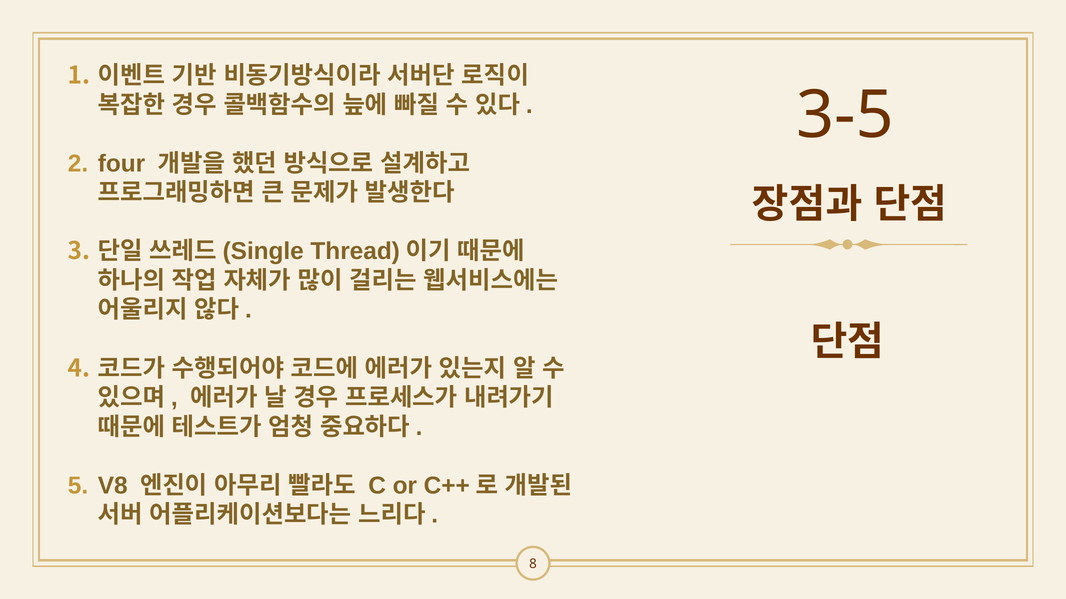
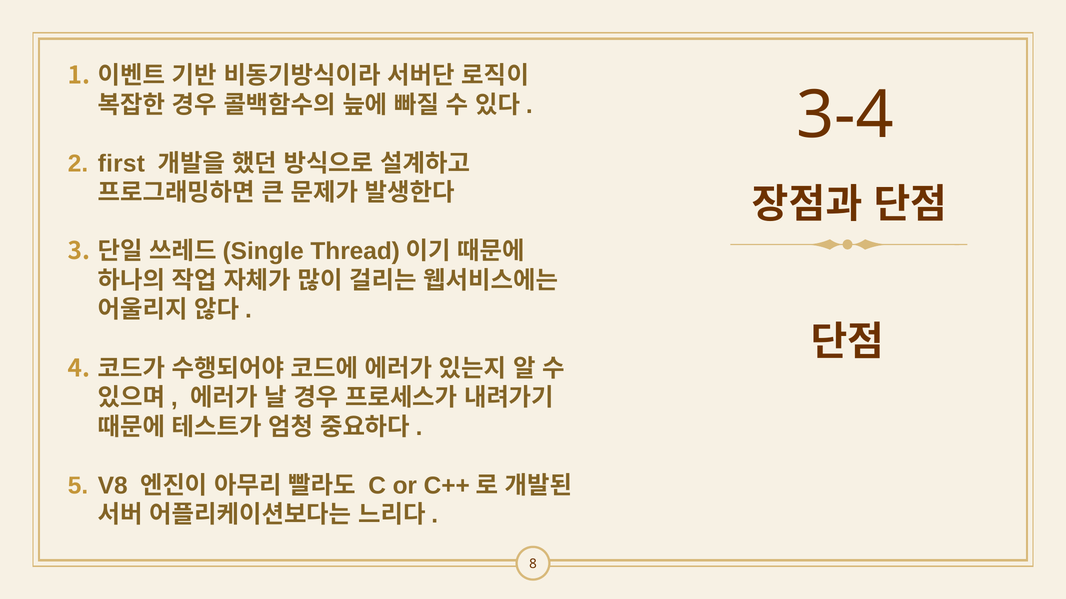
3-5: 3-5 -> 3-4
four: four -> first
